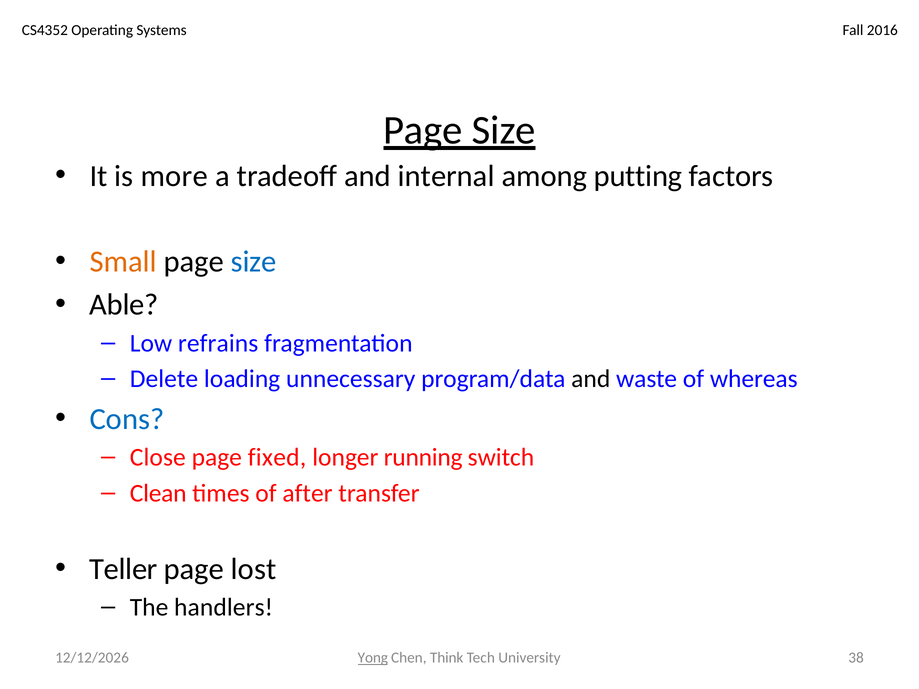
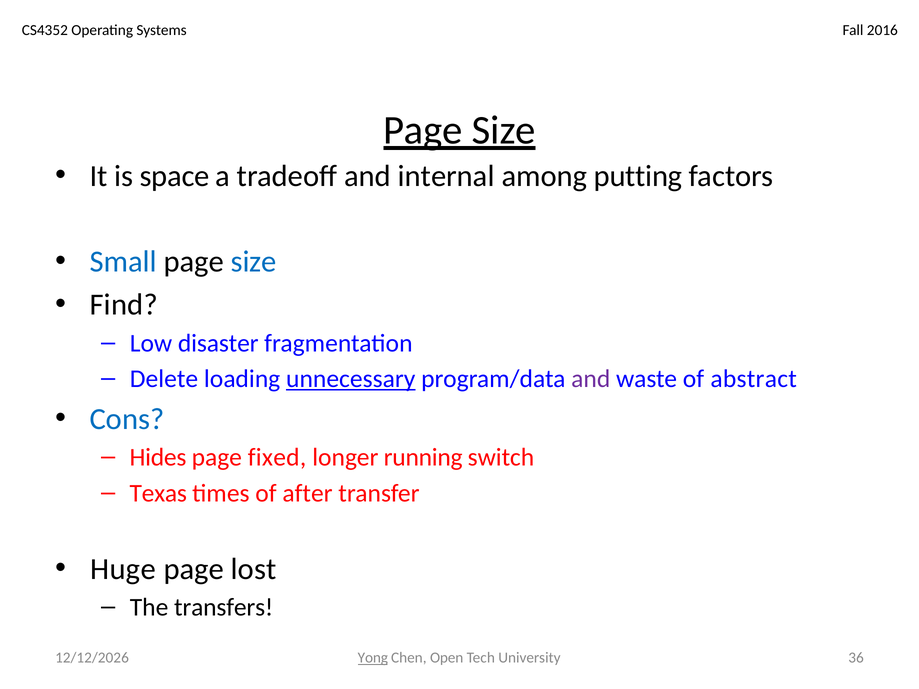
more: more -> space
Small colour: orange -> blue
Able: Able -> Find
refrains: refrains -> disaster
unnecessary underline: none -> present
and at (591, 379) colour: black -> purple
whereas: whereas -> abstract
Close: Close -> Hides
Clean: Clean -> Texas
Teller: Teller -> Huge
handlers: handlers -> transfers
Think: Think -> Open
38: 38 -> 36
